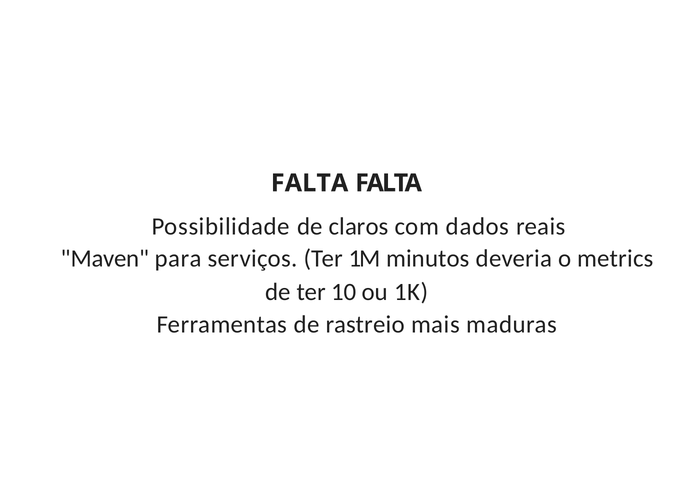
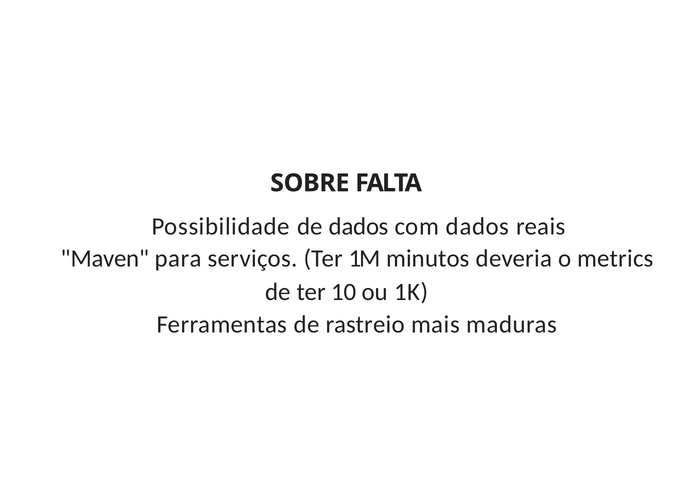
FALTA at (310, 183): FALTA -> SOBRE
de claros: claros -> dados
